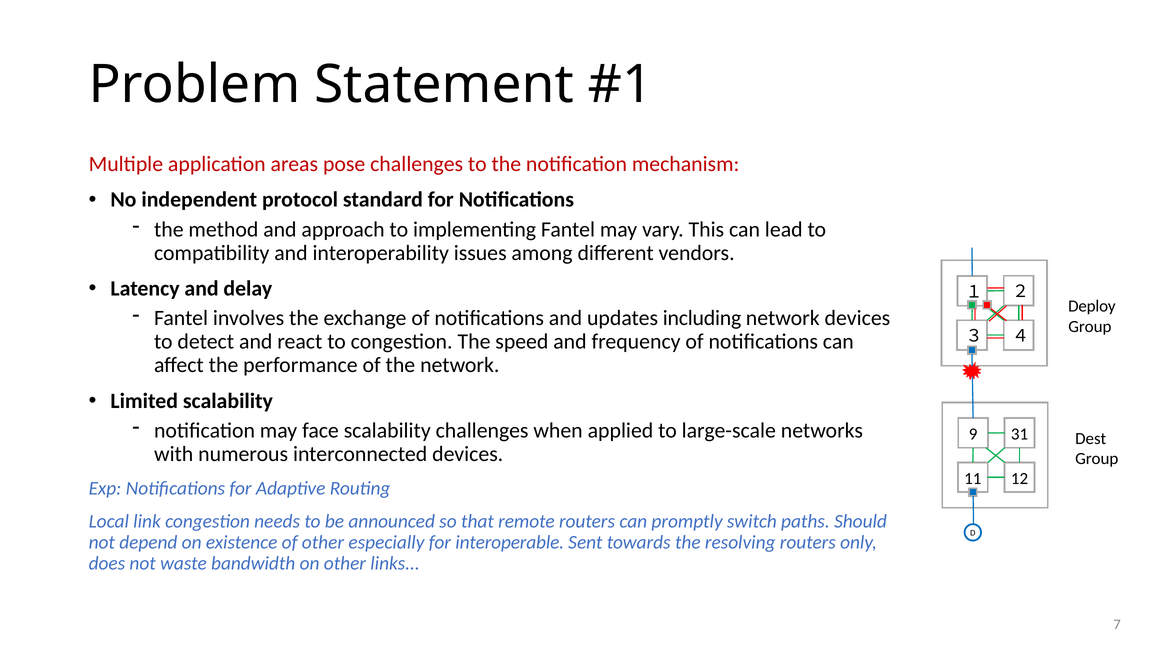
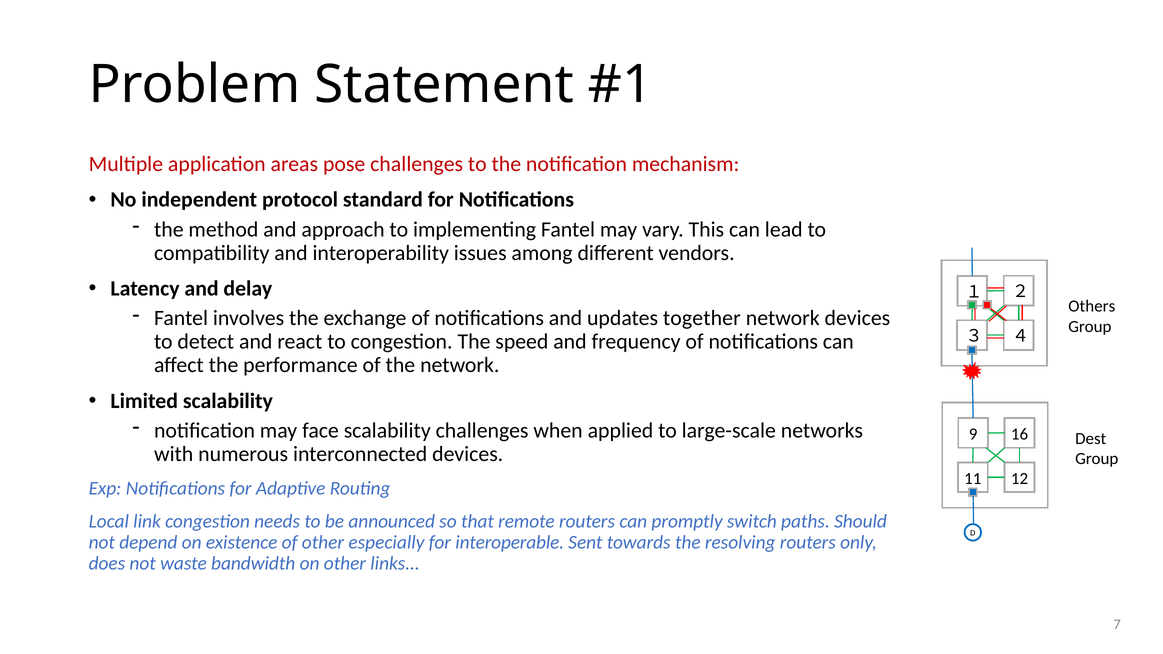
Deploy: Deploy -> Others
including: including -> together
31: 31 -> 16
